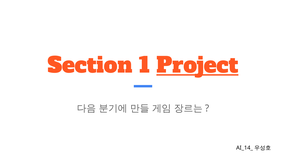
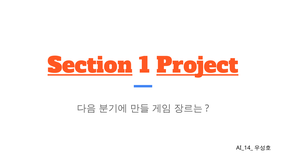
Section underline: none -> present
